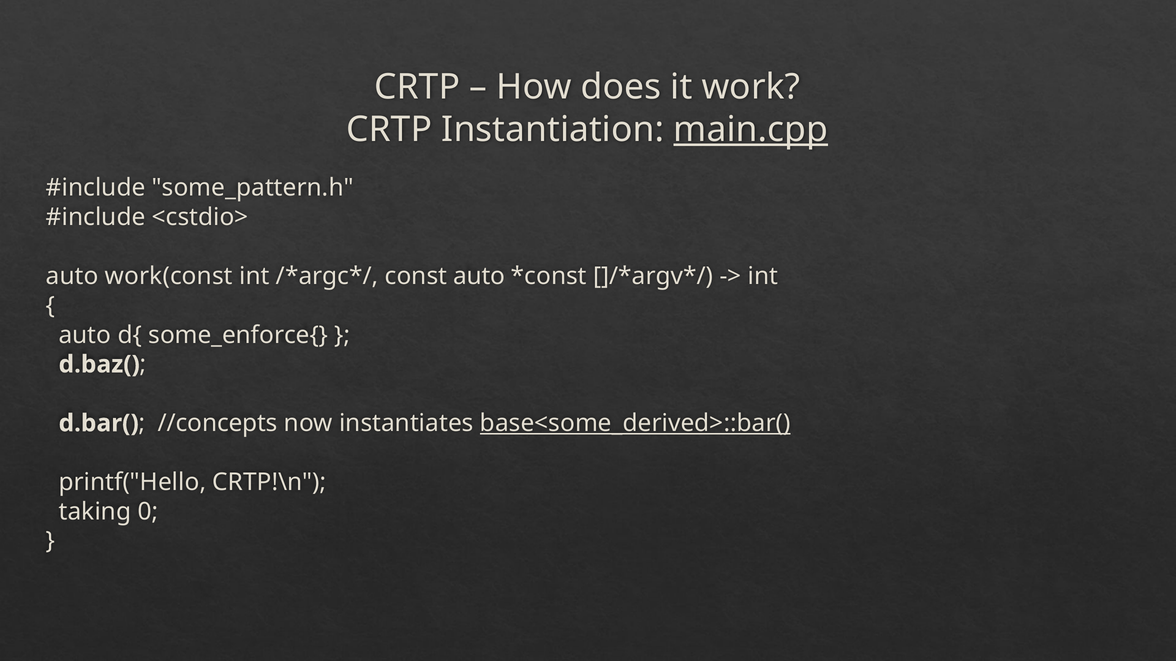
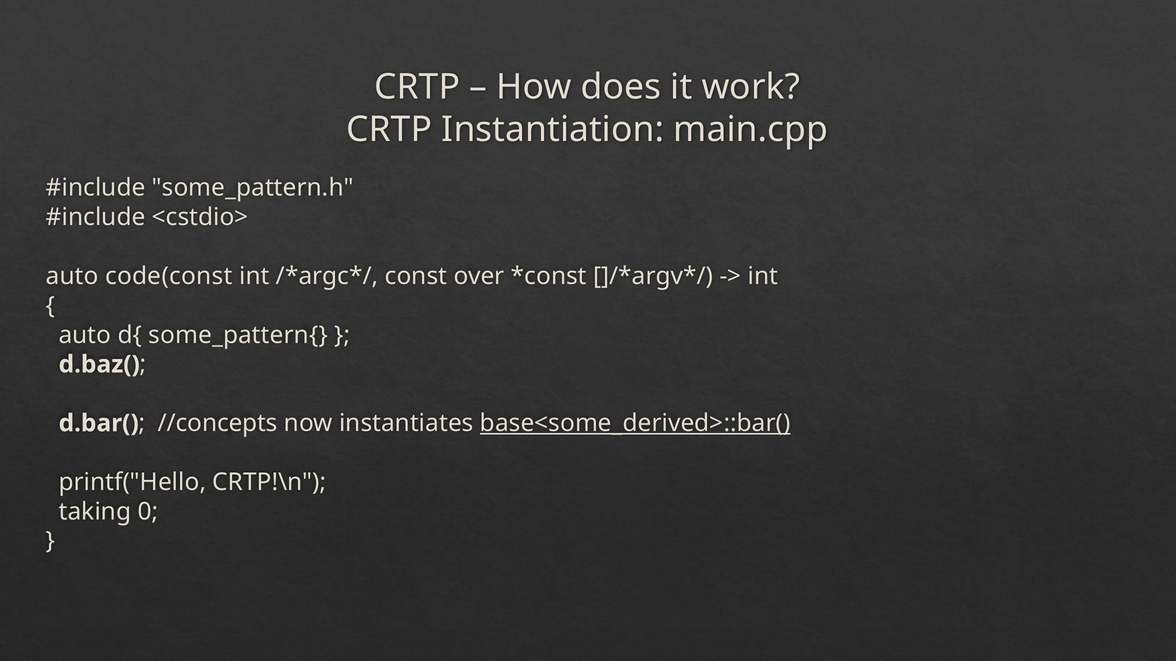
main.cpp underline: present -> none
work(const: work(const -> code(const
const auto: auto -> over
some_enforce{: some_enforce{ -> some_pattern{
